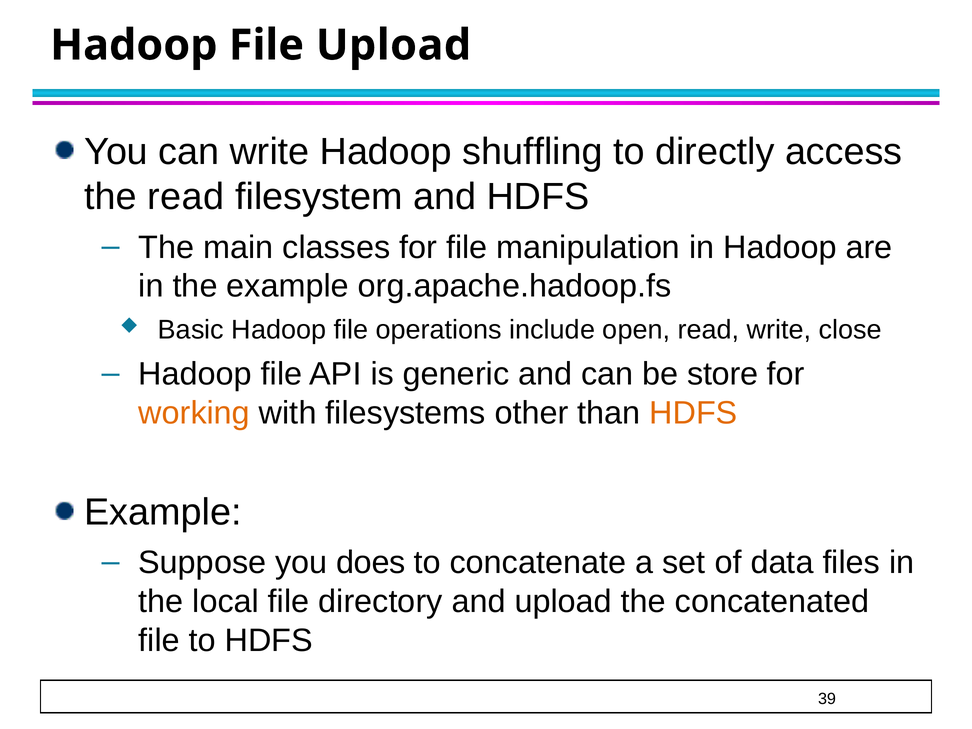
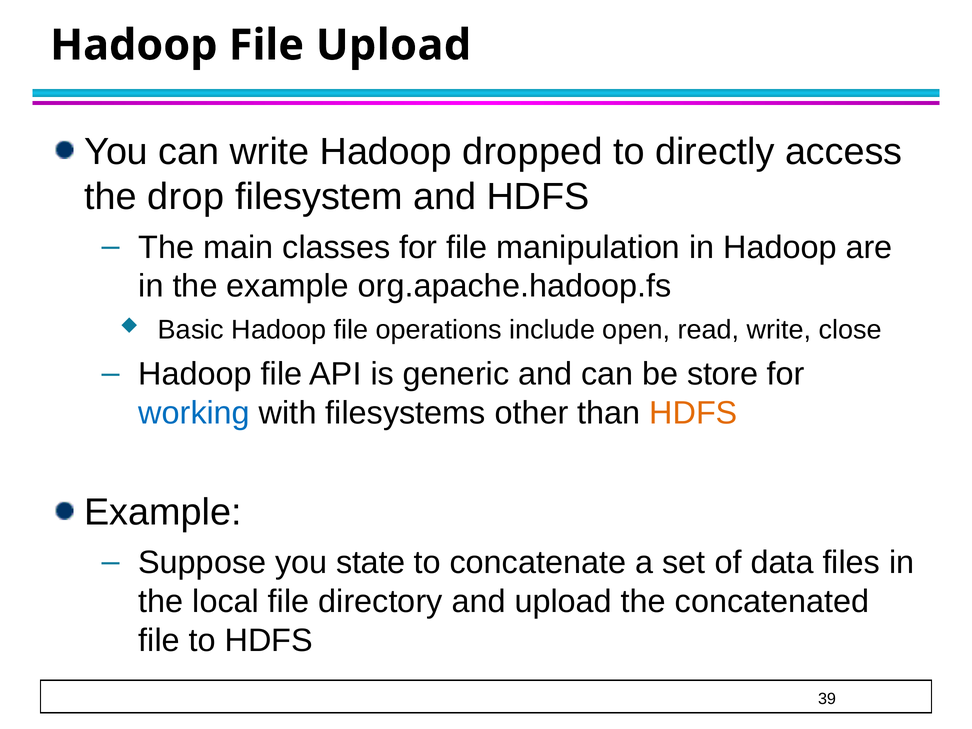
shuffling: shuffling -> dropped
the read: read -> drop
working colour: orange -> blue
does: does -> state
